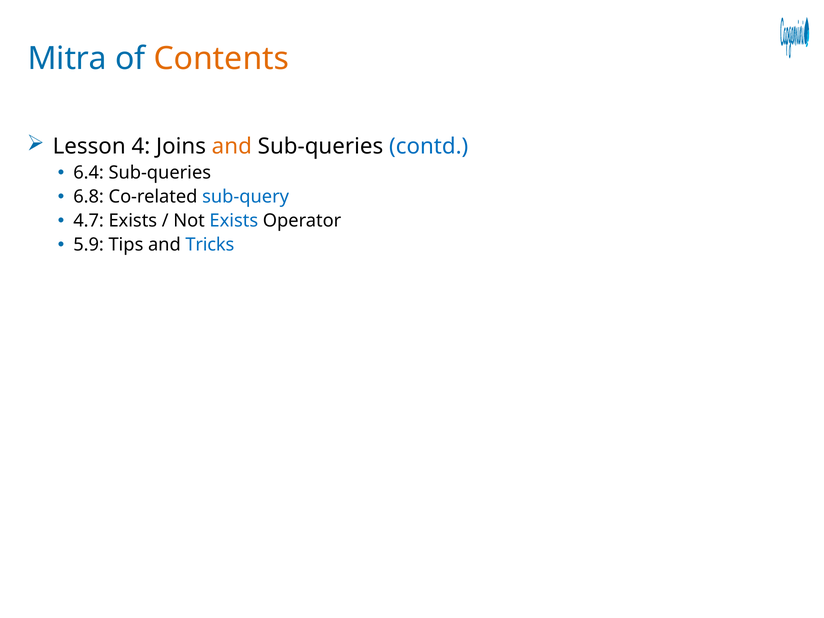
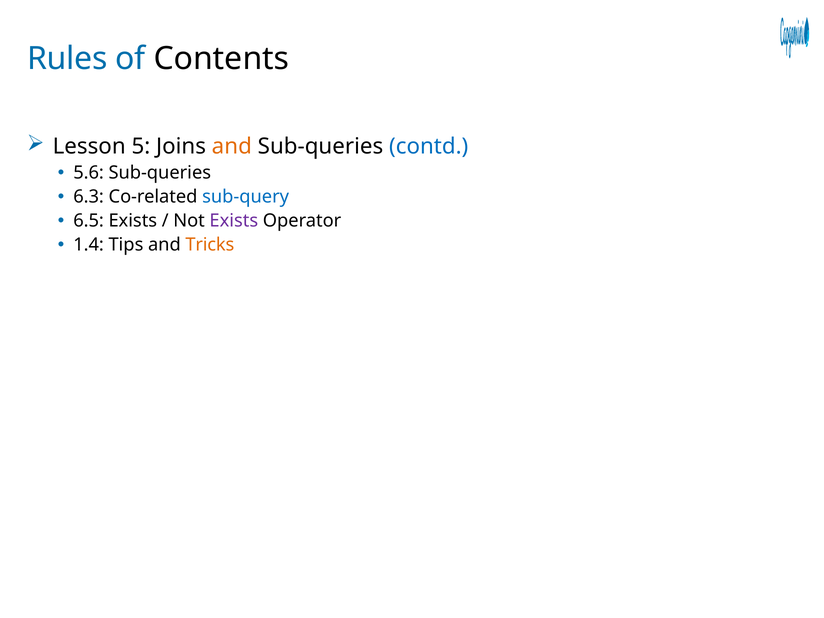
Mitra: Mitra -> Rules
Contents colour: orange -> black
4: 4 -> 5
6.4: 6.4 -> 5.6
6.8: 6.8 -> 6.3
4.7: 4.7 -> 6.5
Exists at (234, 221) colour: blue -> purple
5.9: 5.9 -> 1.4
Tricks colour: blue -> orange
